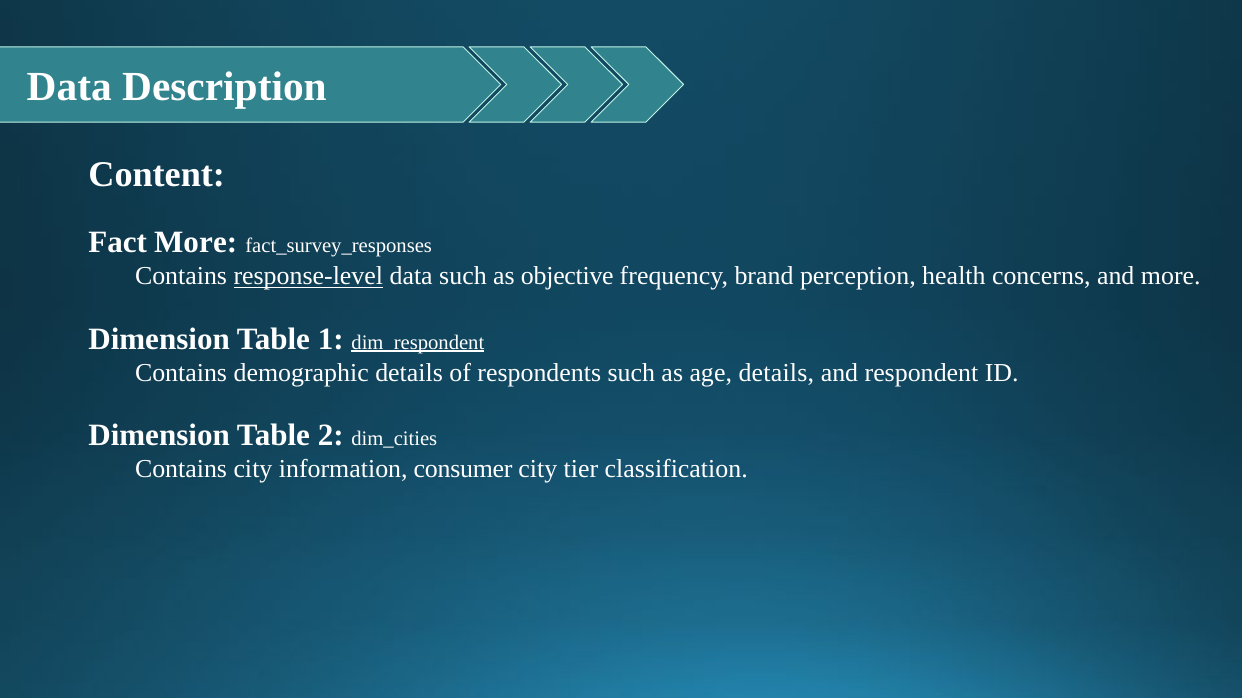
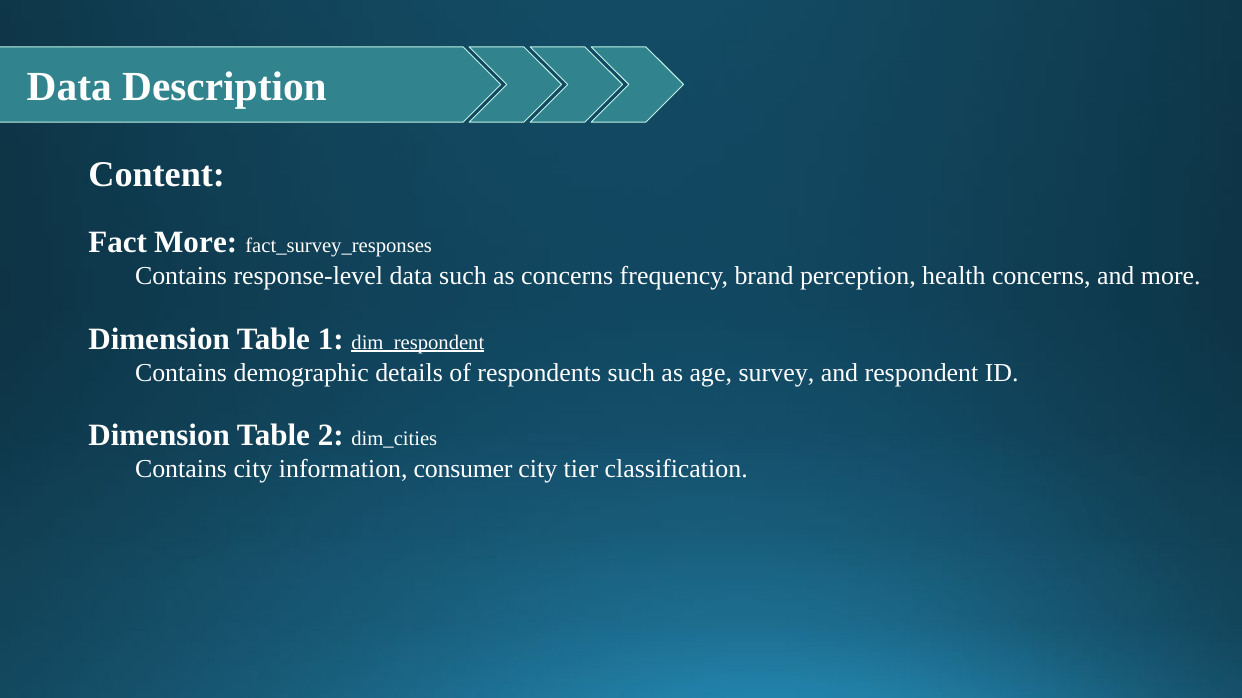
response-level underline: present -> none
as objective: objective -> concerns
age details: details -> survey
